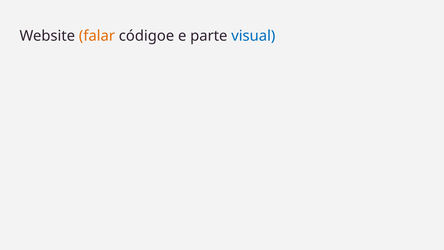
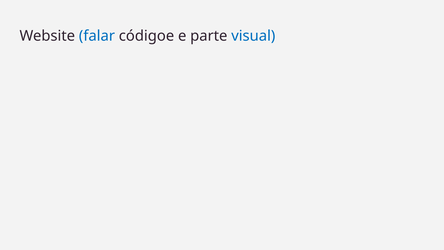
falar colour: orange -> blue
